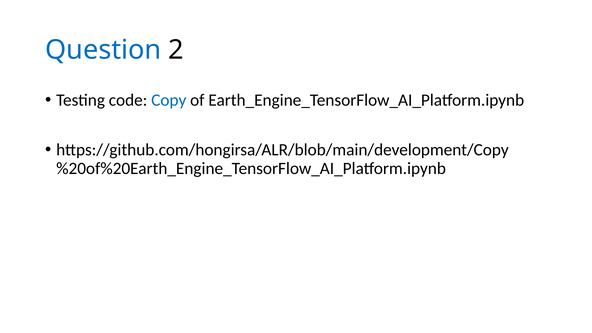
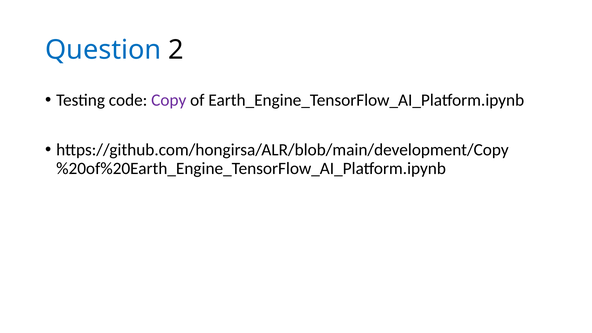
Copy colour: blue -> purple
